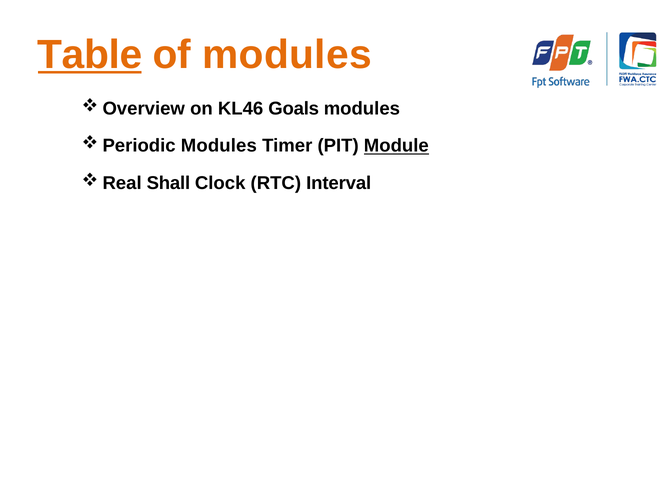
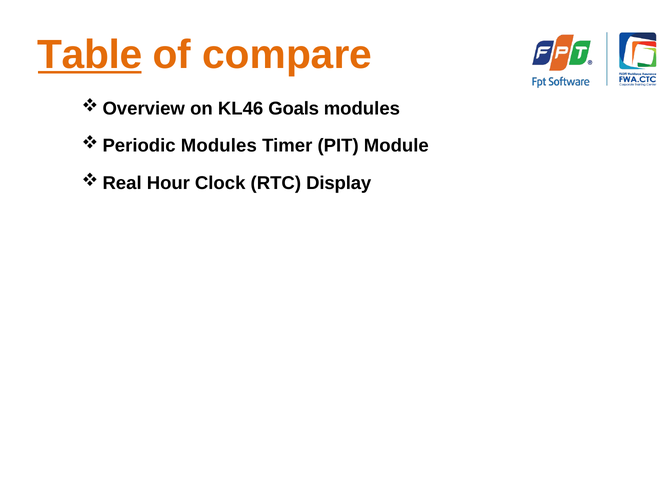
of modules: modules -> compare
Module underline: present -> none
Shall: Shall -> Hour
Interval: Interval -> Display
